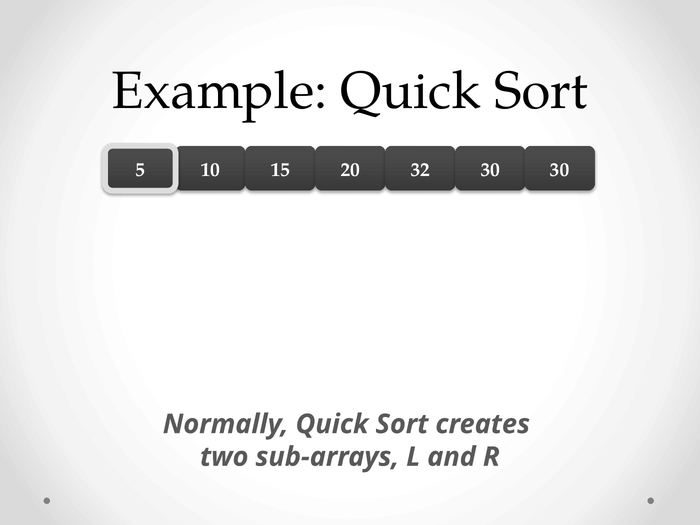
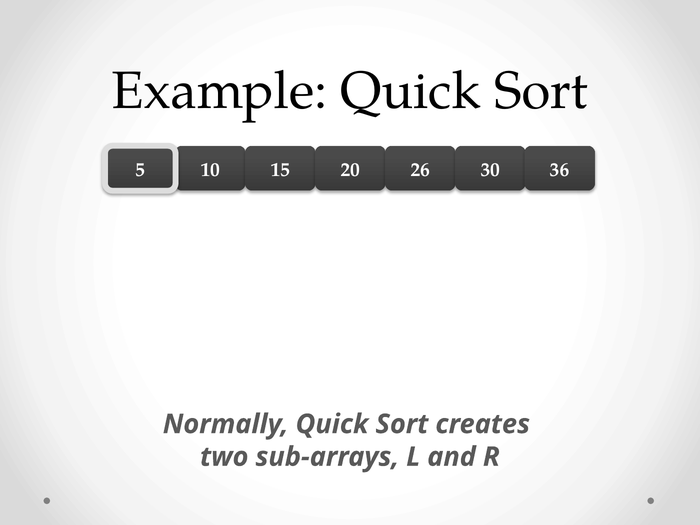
32: 32 -> 26
30 30: 30 -> 36
